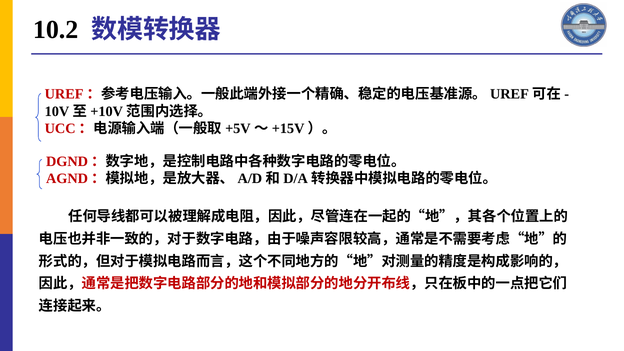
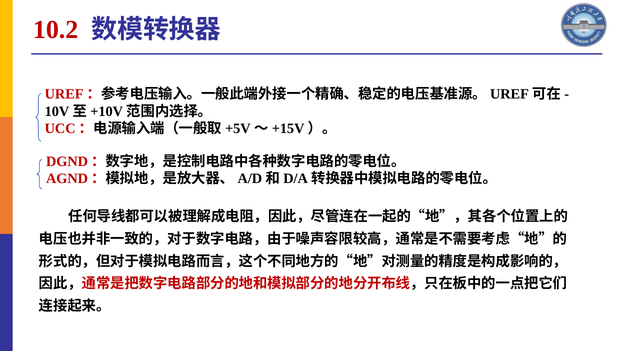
10.2 colour: black -> red
